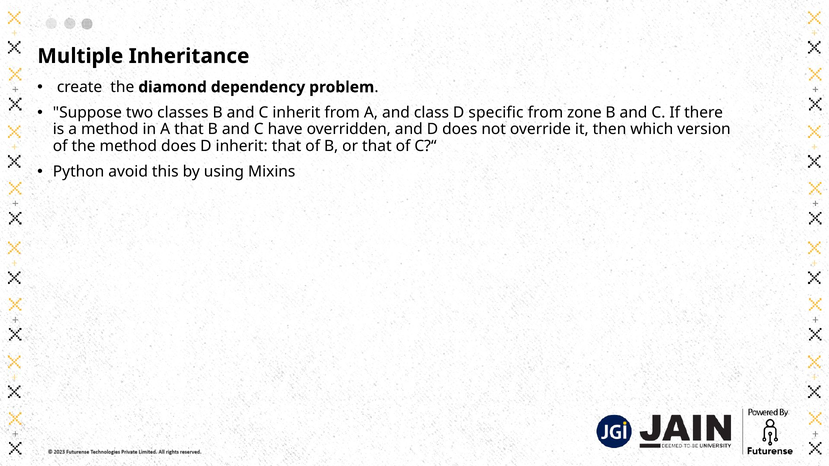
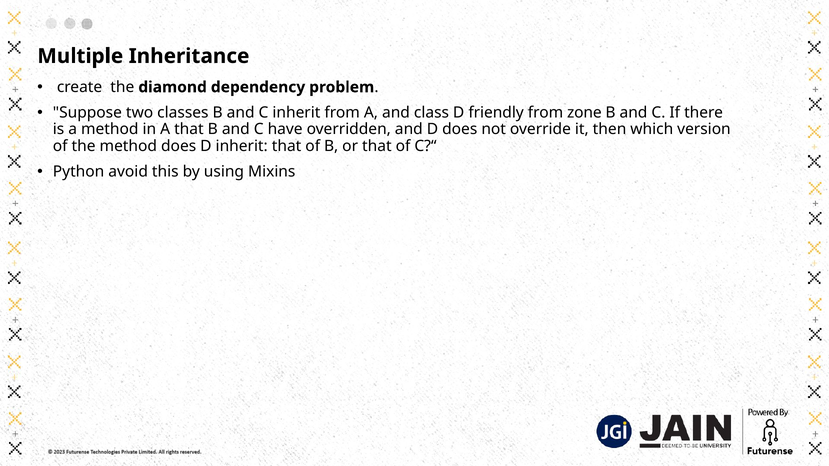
specific: specific -> friendly
